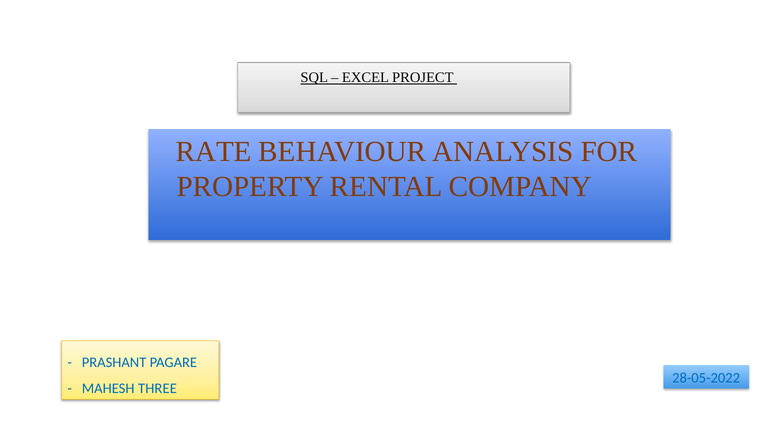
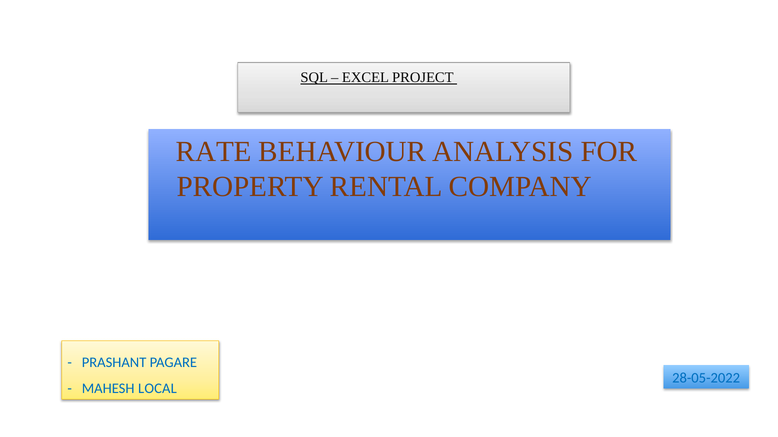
THREE: THREE -> LOCAL
